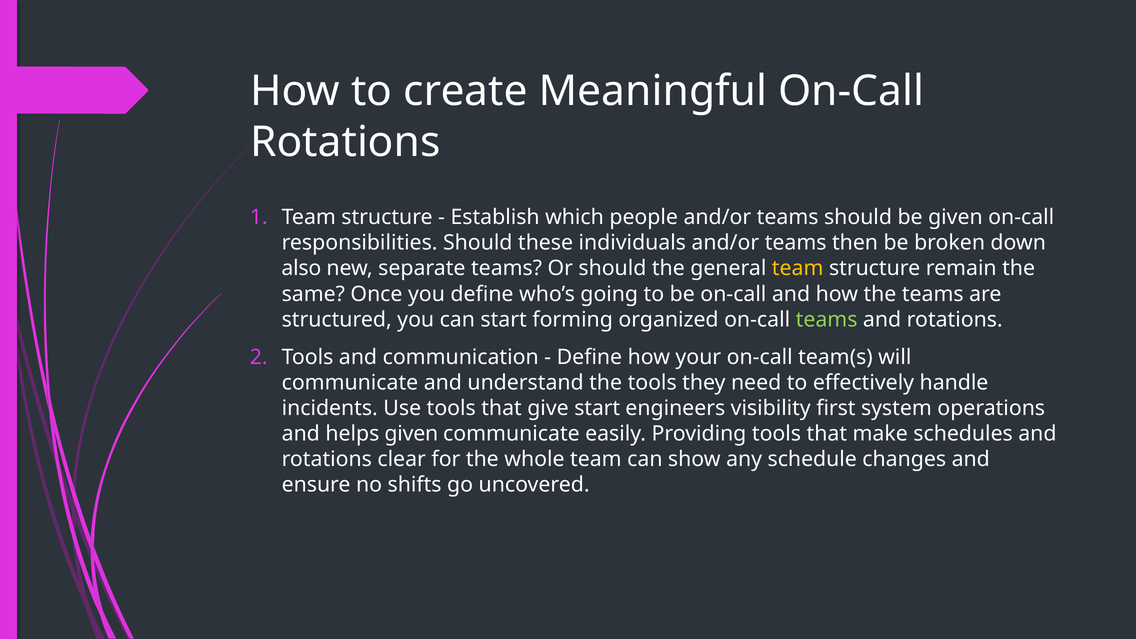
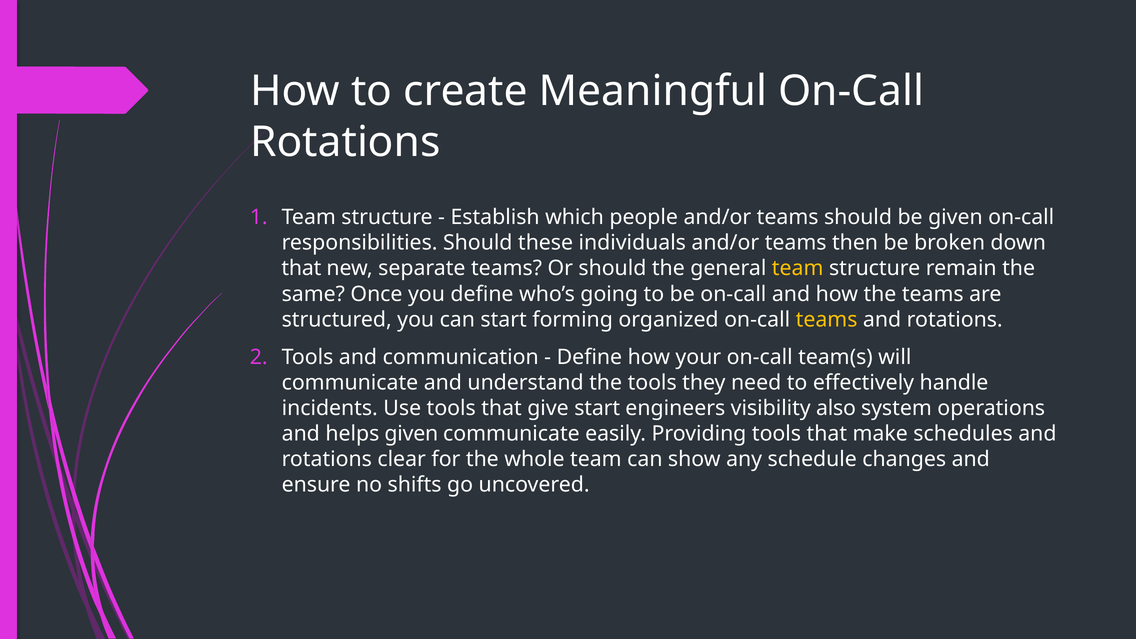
also at (301, 268): also -> that
teams at (827, 320) colour: light green -> yellow
first: first -> also
